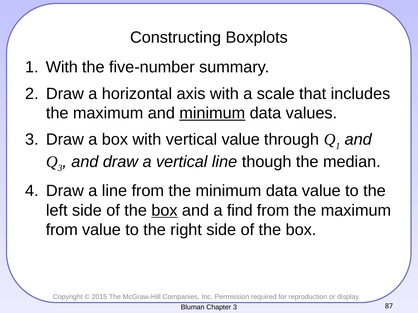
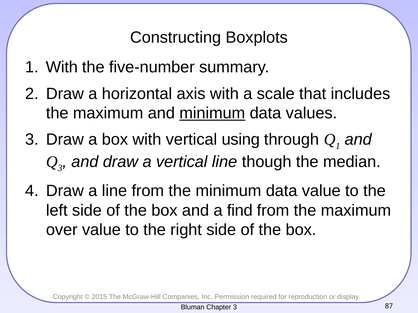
vertical value: value -> using
box at (164, 211) underline: present -> none
from at (62, 230): from -> over
